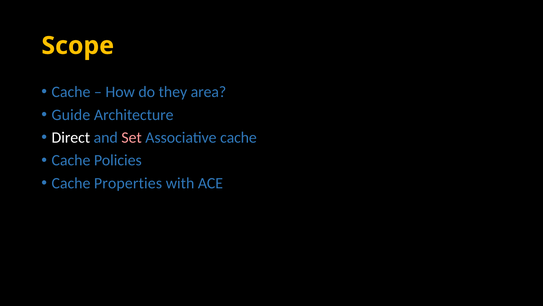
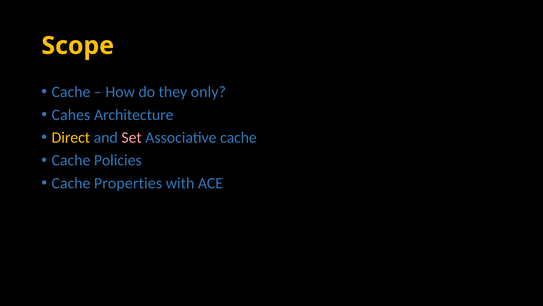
area: area -> only
Guide: Guide -> Cahes
Direct colour: white -> yellow
